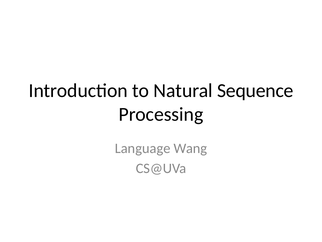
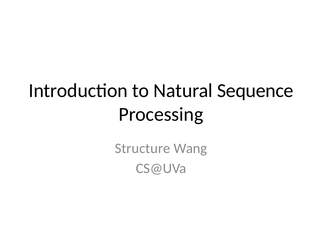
Language: Language -> Structure
